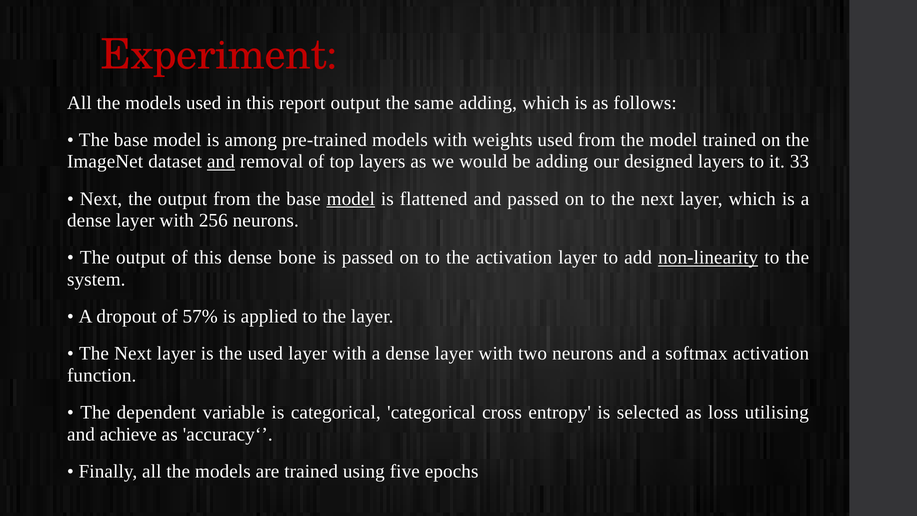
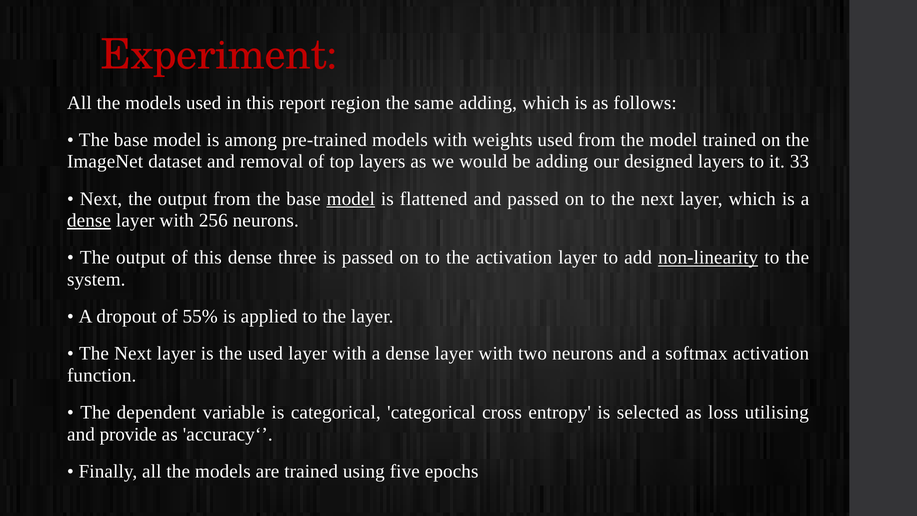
report output: output -> region
and at (221, 162) underline: present -> none
dense at (89, 220) underline: none -> present
bone: bone -> three
57%: 57% -> 55%
achieve: achieve -> provide
